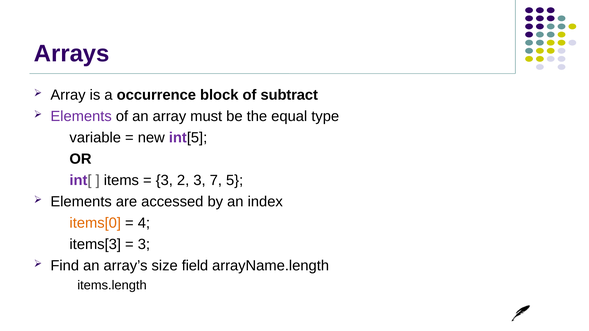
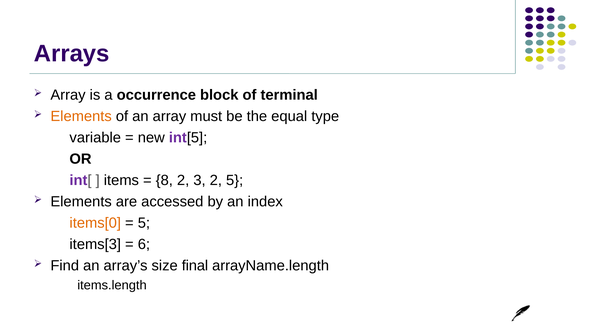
subtract: subtract -> terminal
Elements at (81, 116) colour: purple -> orange
3 at (164, 181): 3 -> 8
3 7: 7 -> 2
4 at (144, 223): 4 -> 5
3 at (144, 245): 3 -> 6
field: field -> final
